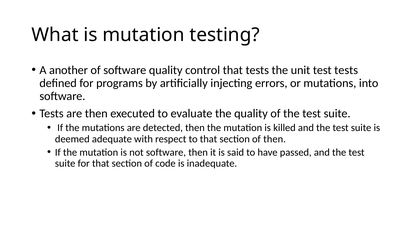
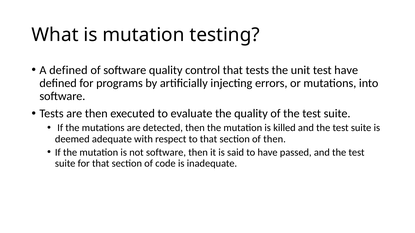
A another: another -> defined
test tests: tests -> have
